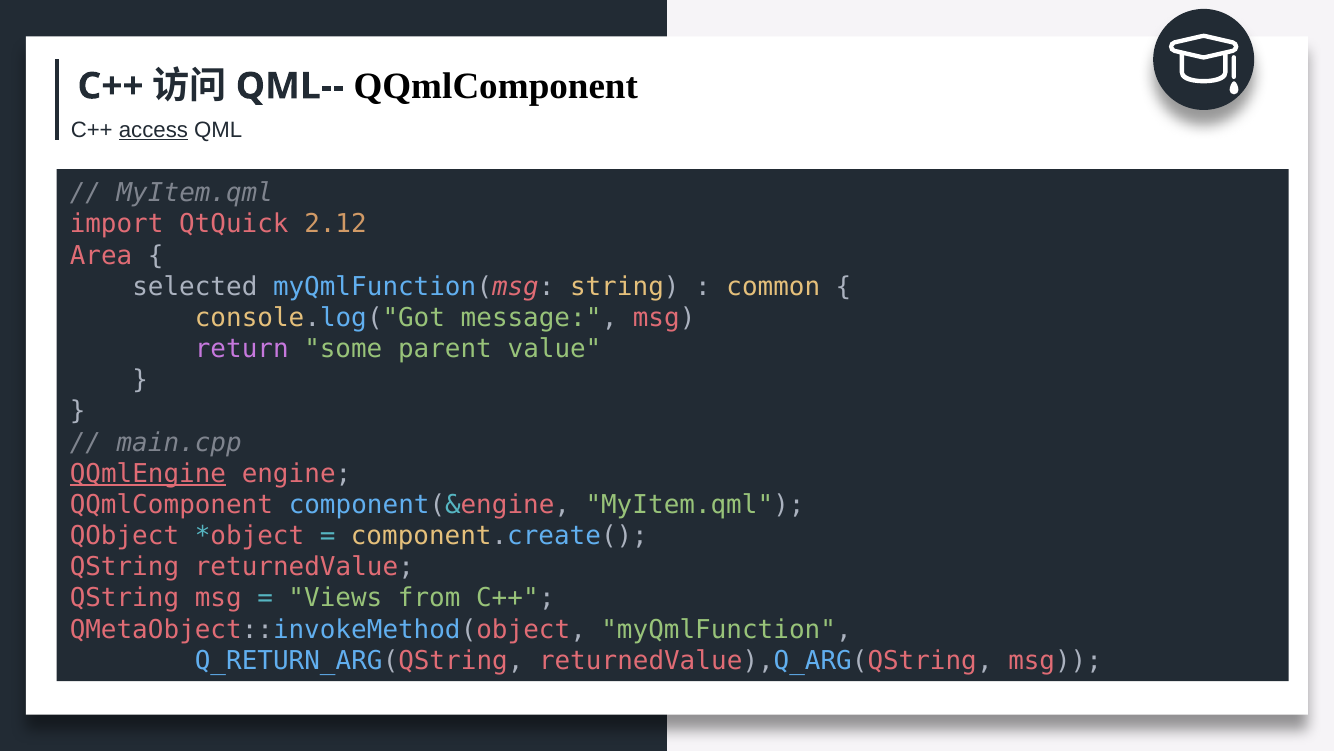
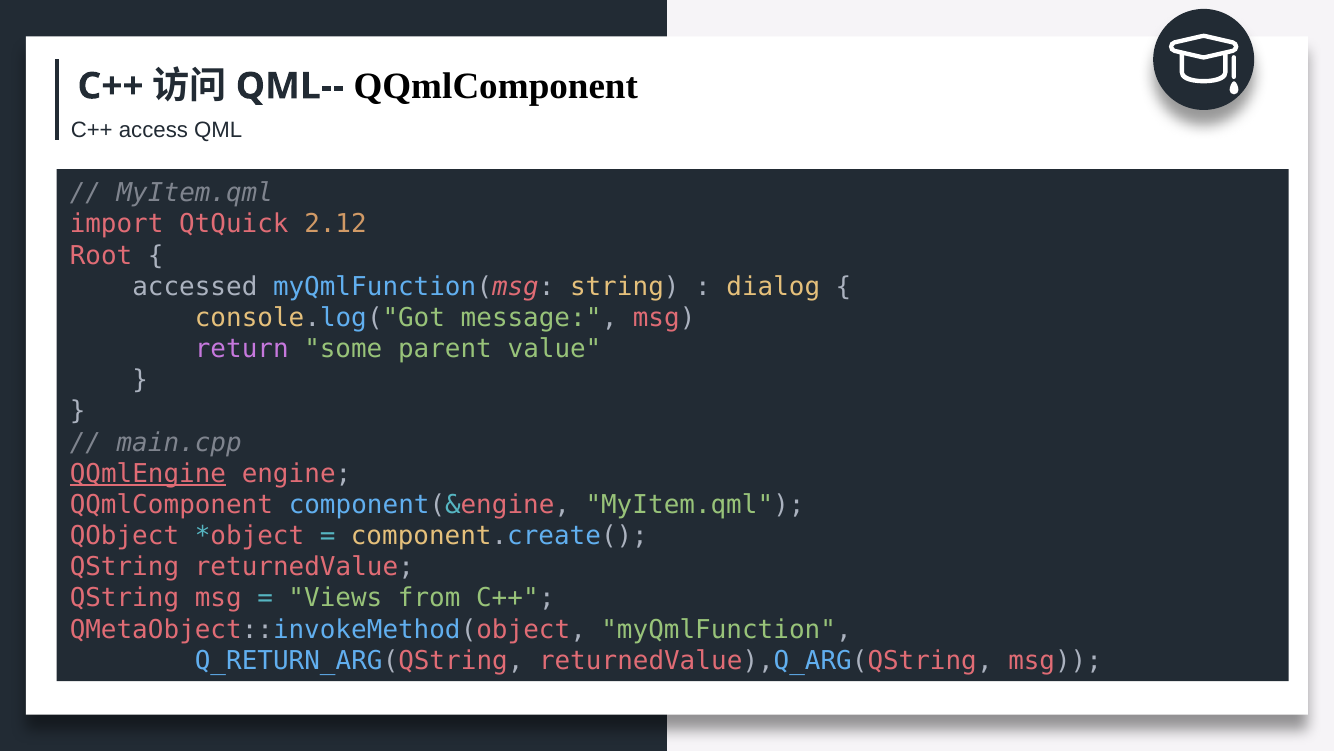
access underline: present -> none
Area: Area -> Root
selected: selected -> accessed
common: common -> dialog
